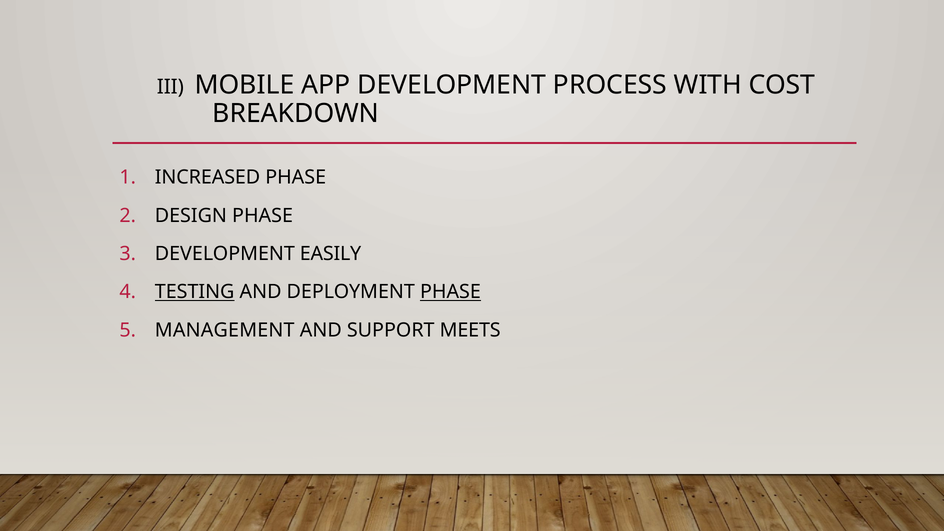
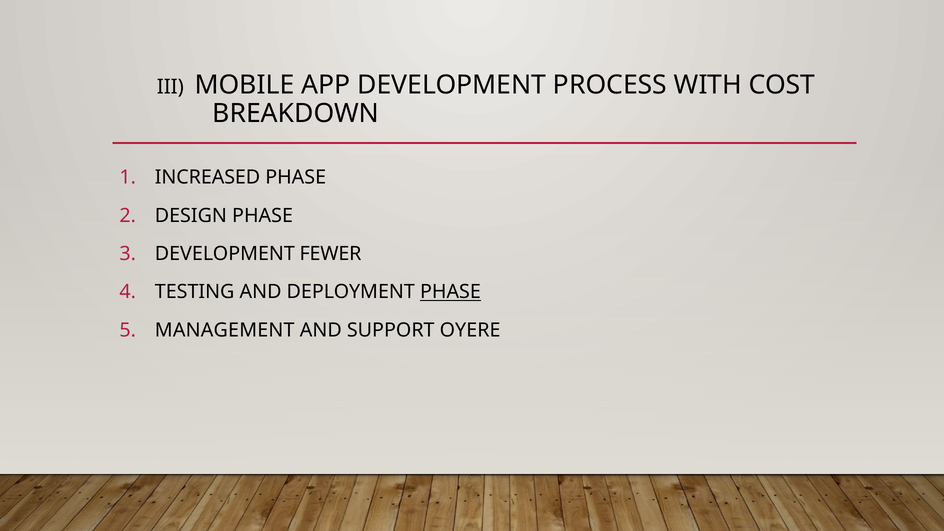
EASILY: EASILY -> FEWER
TESTING underline: present -> none
MEETS: MEETS -> OYERE
